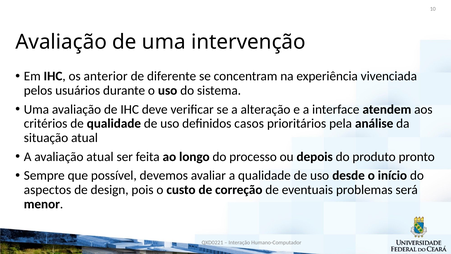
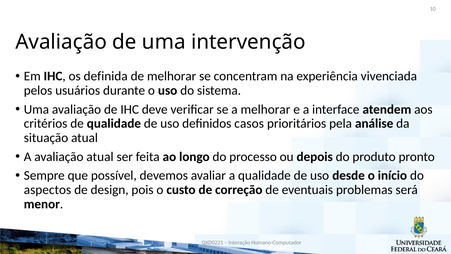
anterior: anterior -> definida
de diferente: diferente -> melhorar
a alteração: alteração -> melhorar
